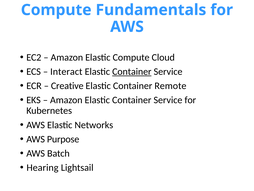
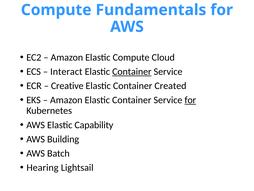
Remote: Remote -> Created
for at (190, 100) underline: none -> present
Networks: Networks -> Capability
Purpose: Purpose -> Building
